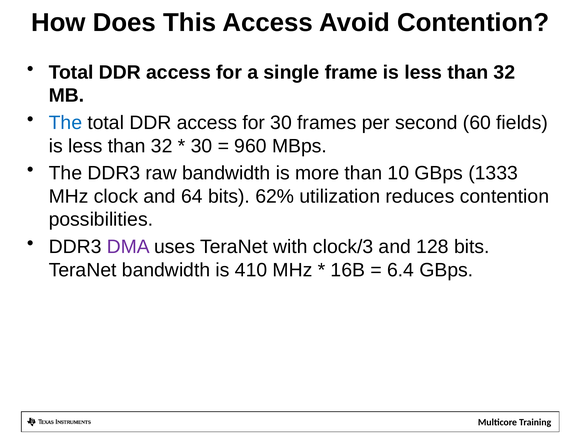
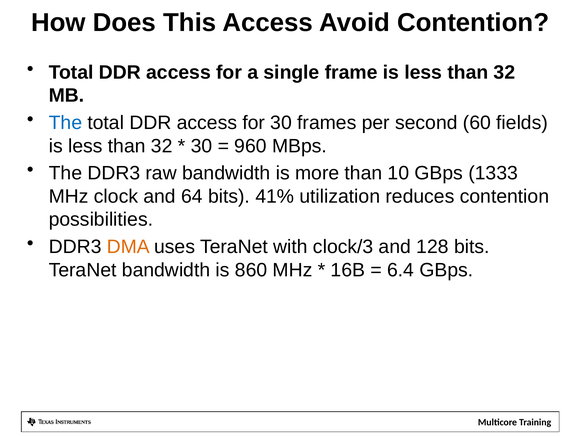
62%: 62% -> 41%
DMA colour: purple -> orange
410: 410 -> 860
